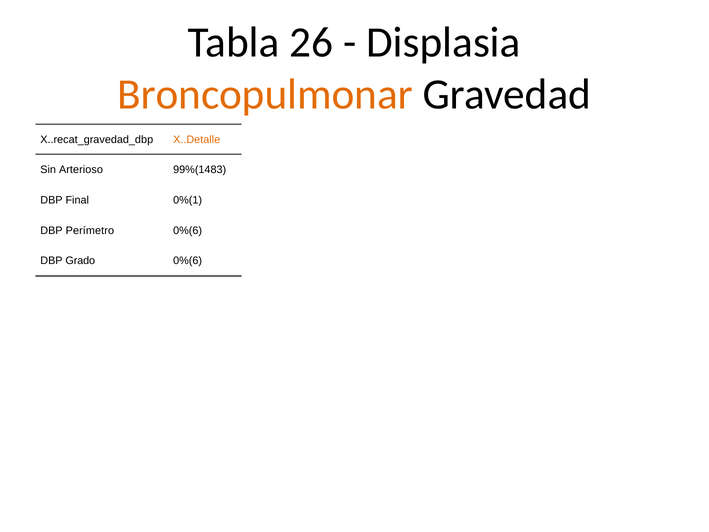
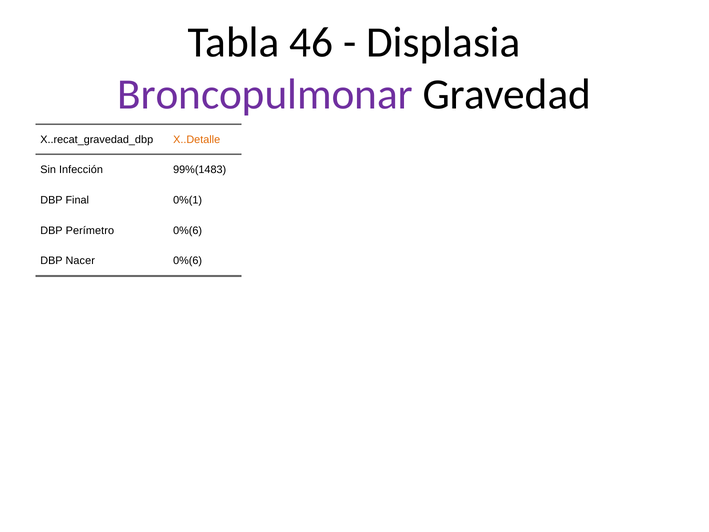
26: 26 -> 46
Broncopulmonar colour: orange -> purple
Arterioso: Arterioso -> Infección
Grado: Grado -> Nacer
